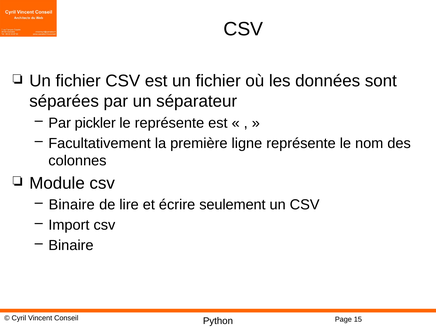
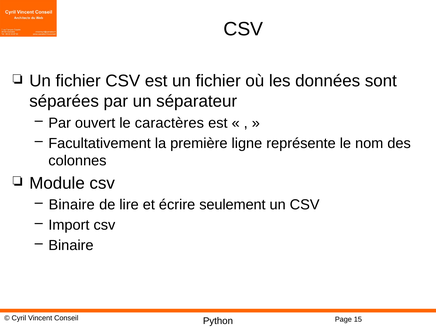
pickler: pickler -> ouvert
le représente: représente -> caractères
